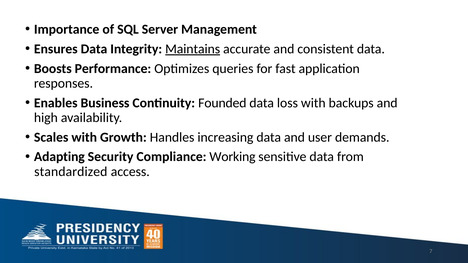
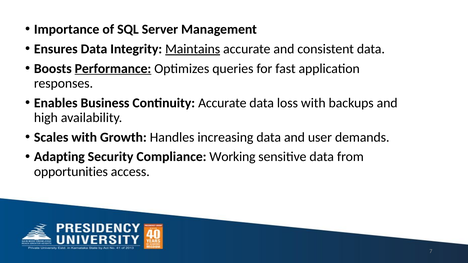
Performance underline: none -> present
Continuity Founded: Founded -> Accurate
standardized: standardized -> opportunities
